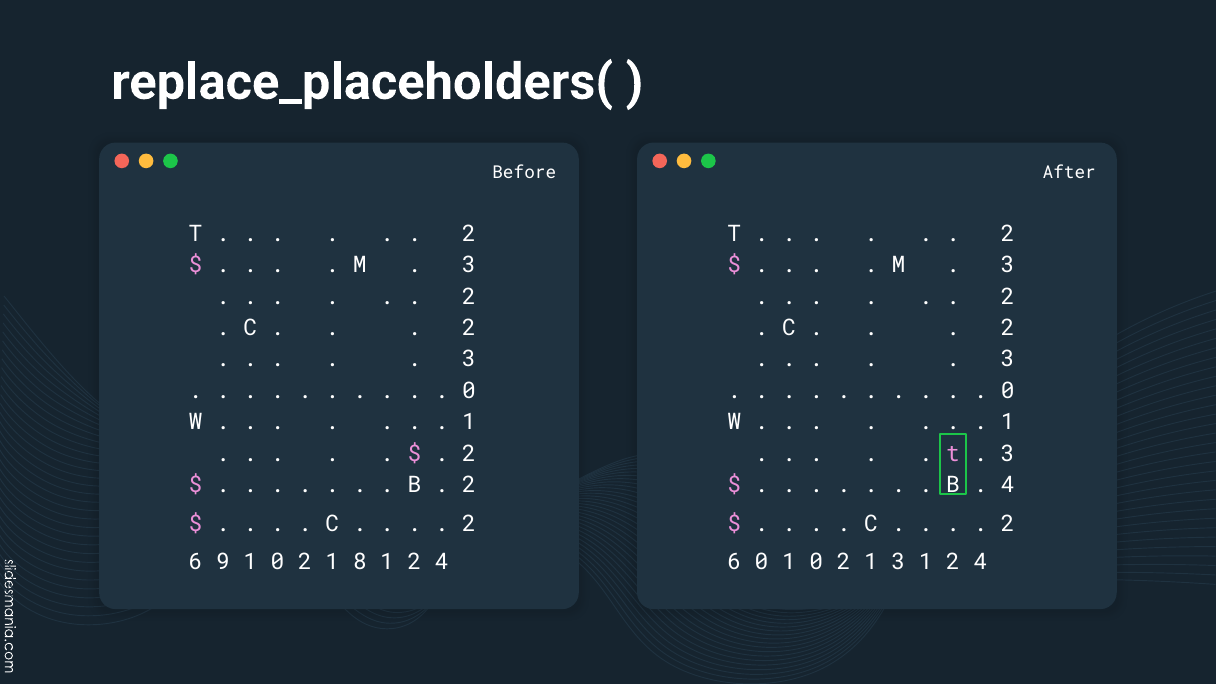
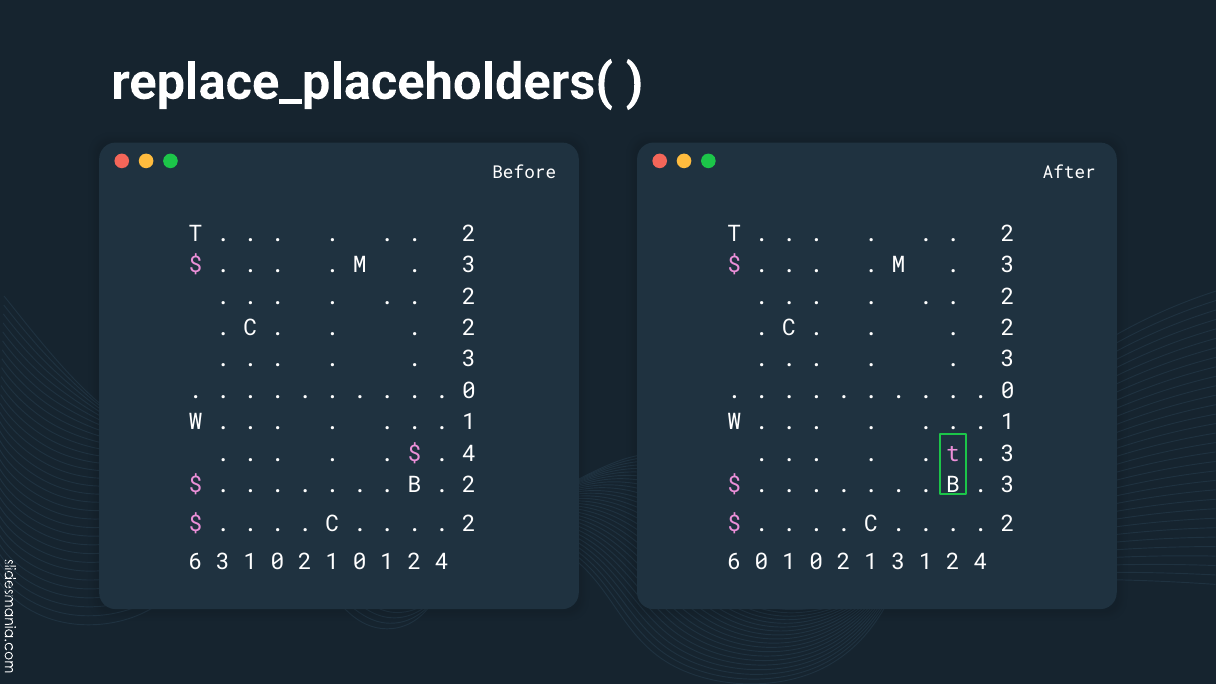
2 at (469, 454): 2 -> 4
4 at (1008, 485): 4 -> 3
6 9: 9 -> 3
2 1 8: 8 -> 0
